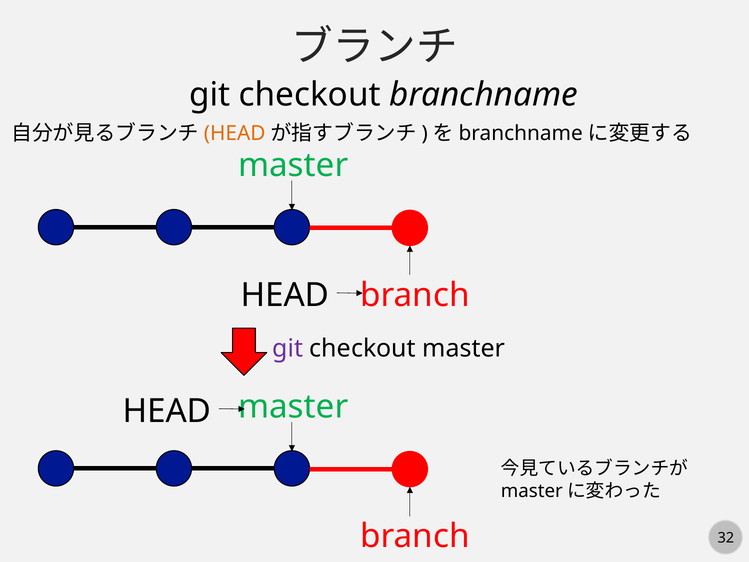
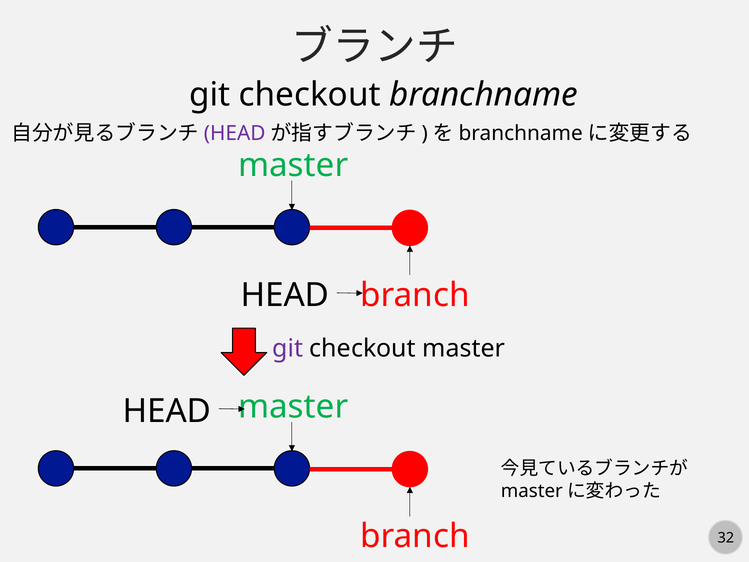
HEAD at (235, 133) colour: orange -> purple
